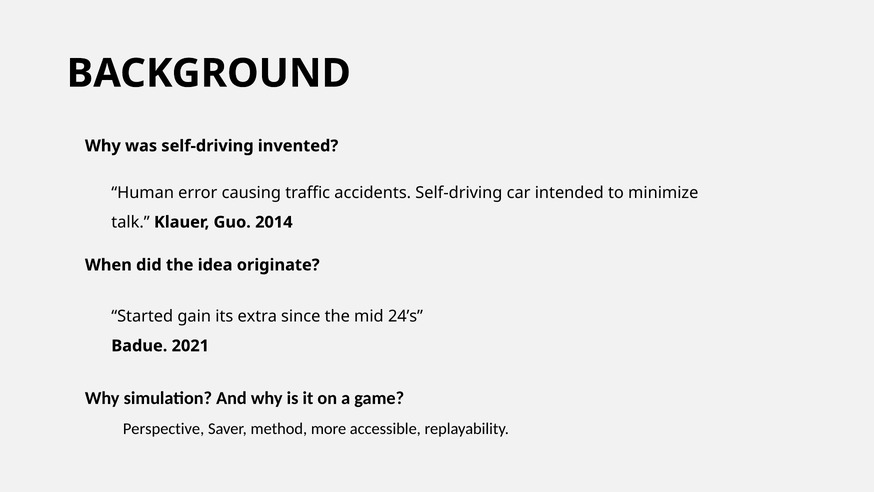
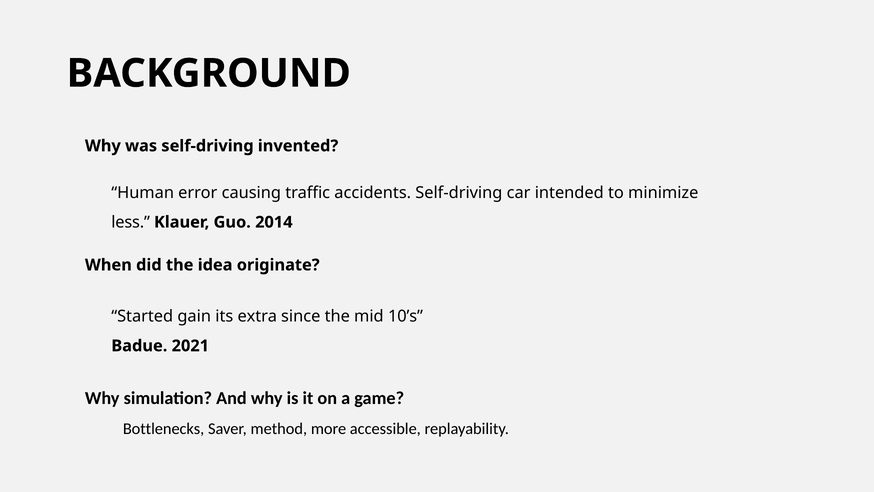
talk: talk -> less
24’s: 24’s -> 10’s
Perspective: Perspective -> Bottlenecks
